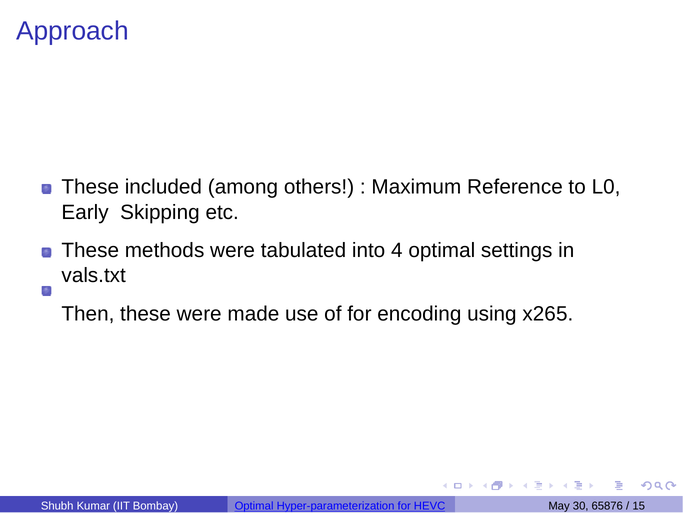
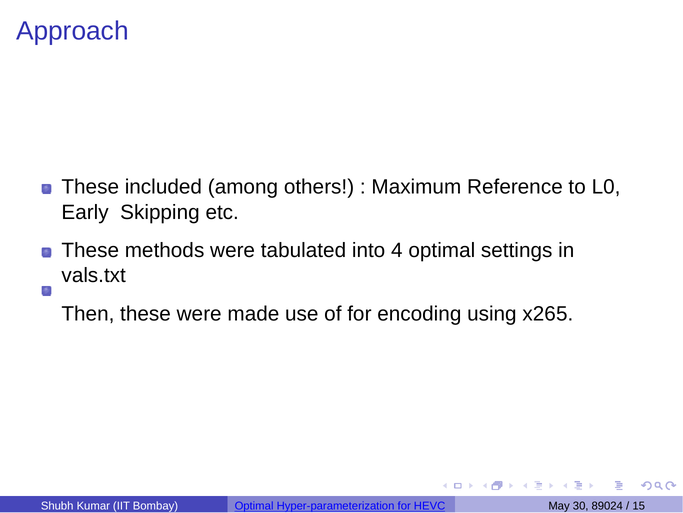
65876: 65876 -> 89024
